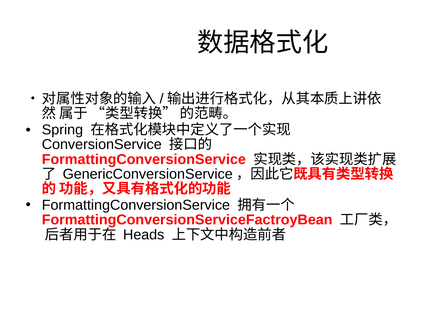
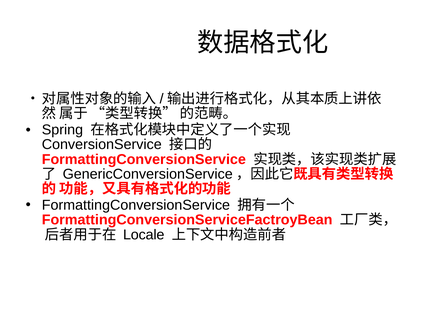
Heads: Heads -> Locale
